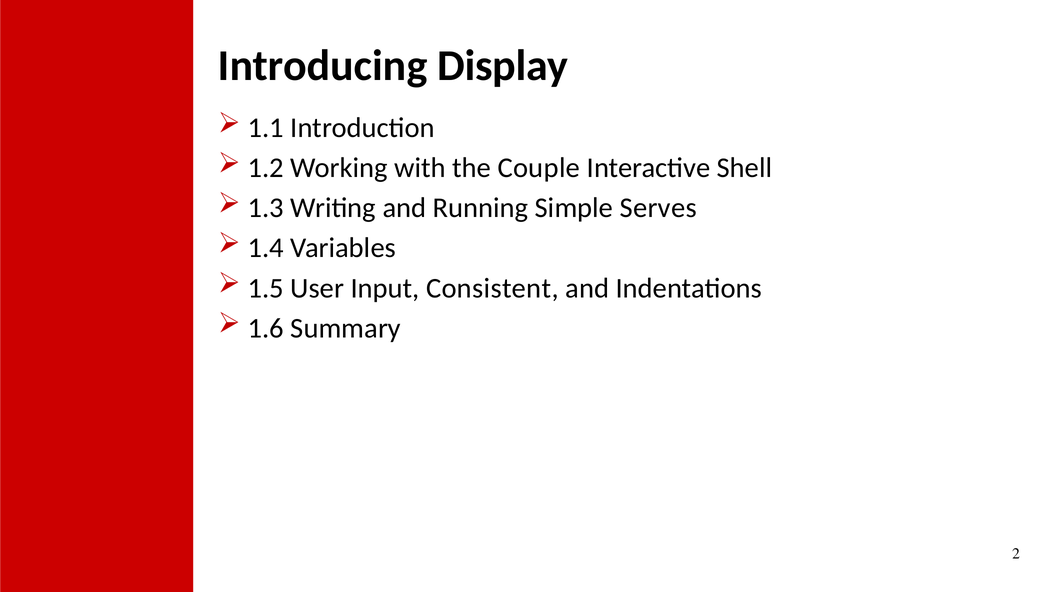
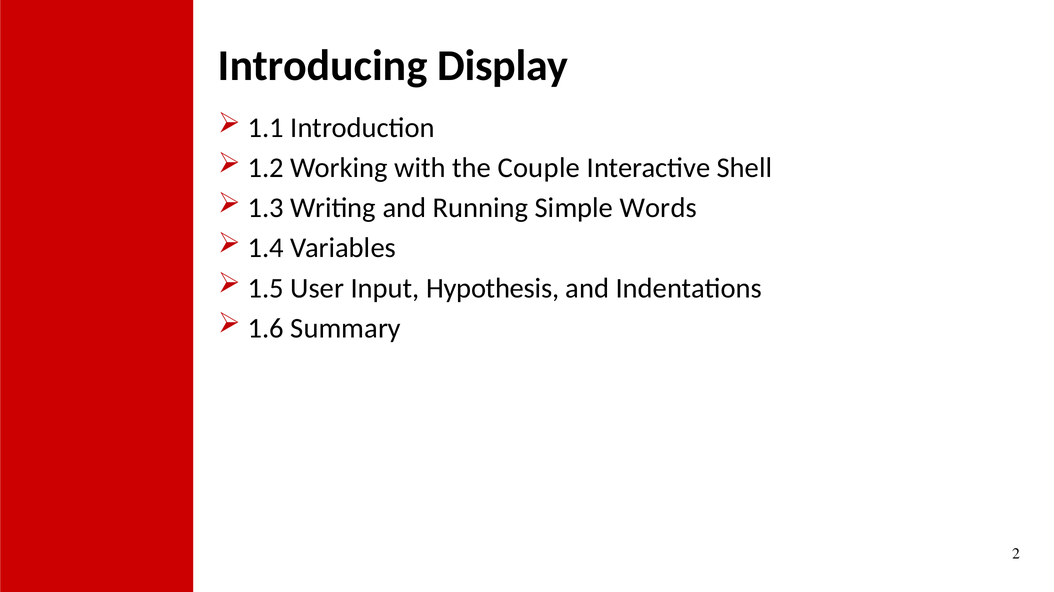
Serves: Serves -> Words
Consistent: Consistent -> Hypothesis
